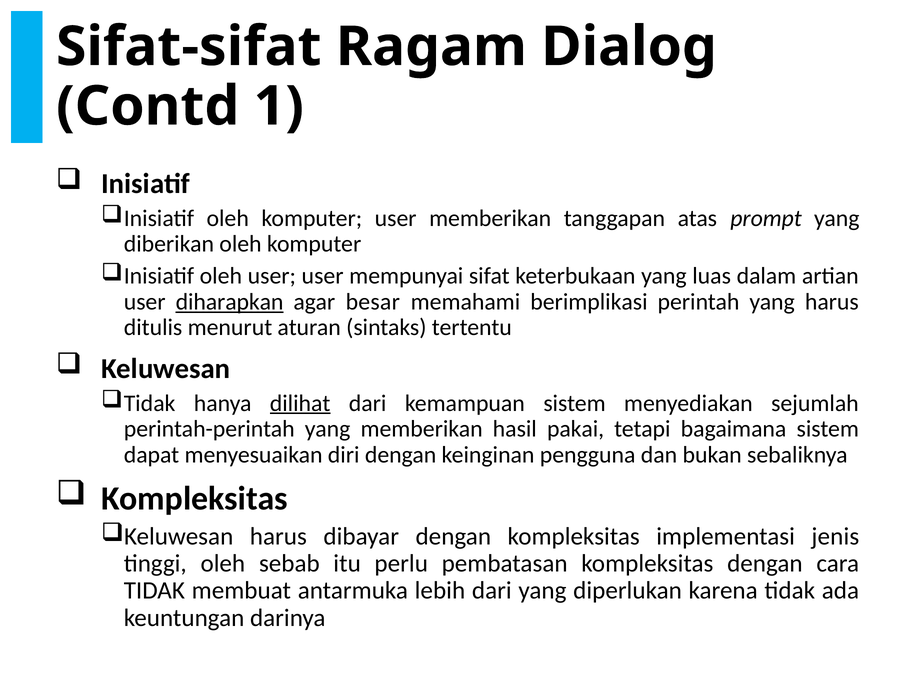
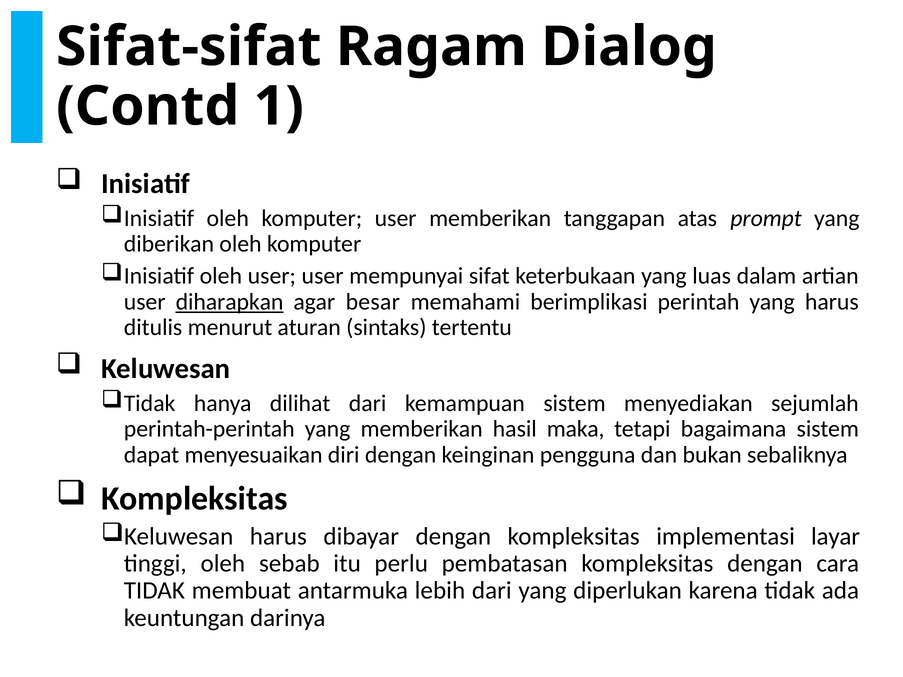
dilihat underline: present -> none
pakai: pakai -> maka
jenis: jenis -> layar
